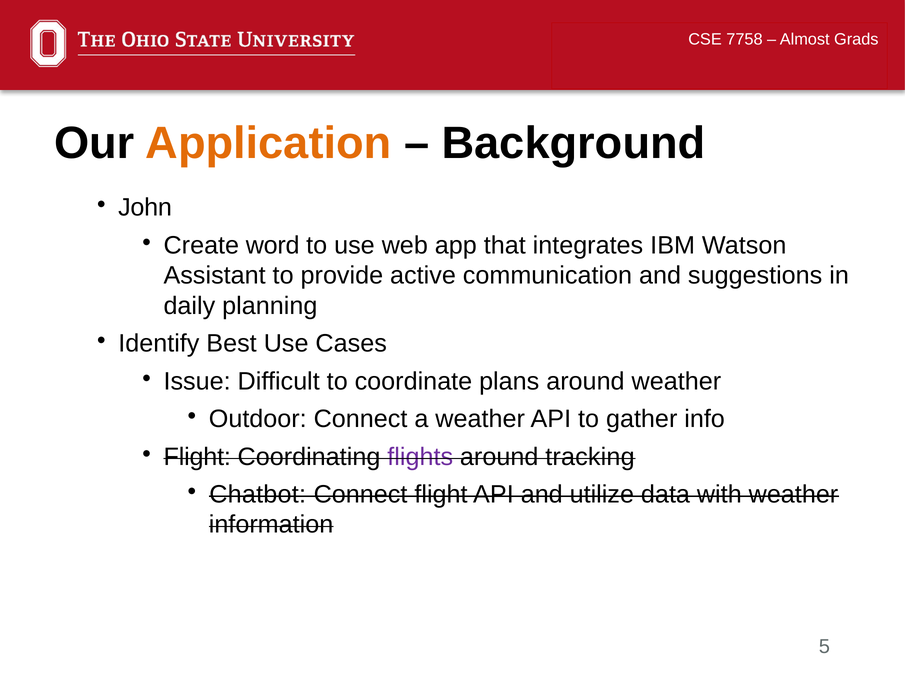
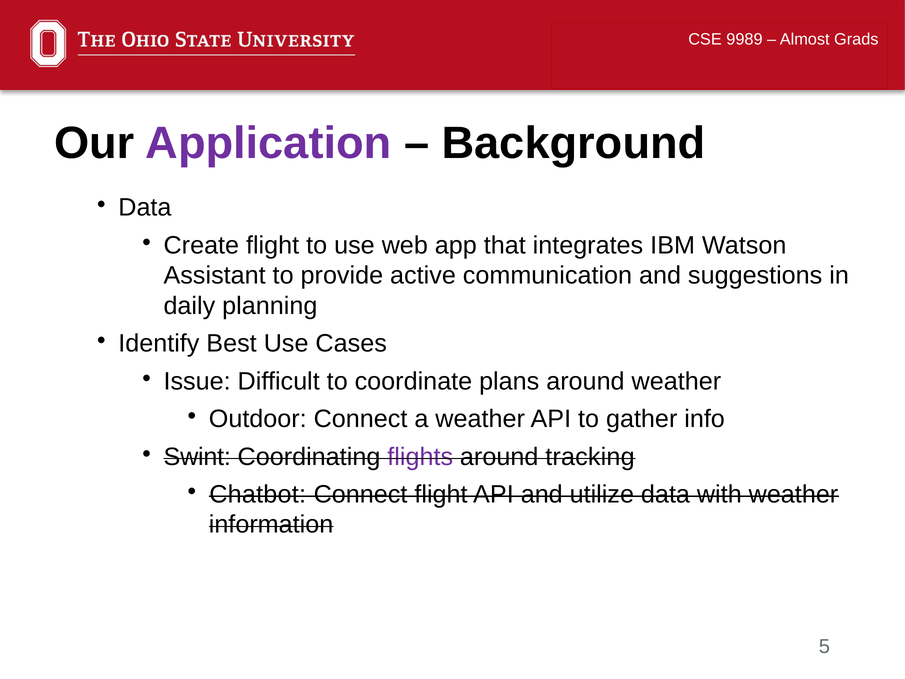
7758: 7758 -> 9989
Application colour: orange -> purple
John at (145, 208): John -> Data
Create word: word -> flight
Flight at (197, 457): Flight -> Swint
